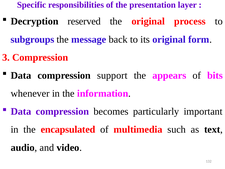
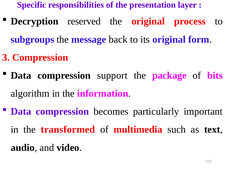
appears: appears -> package
whenever: whenever -> algorithm
encapsulated: encapsulated -> transformed
